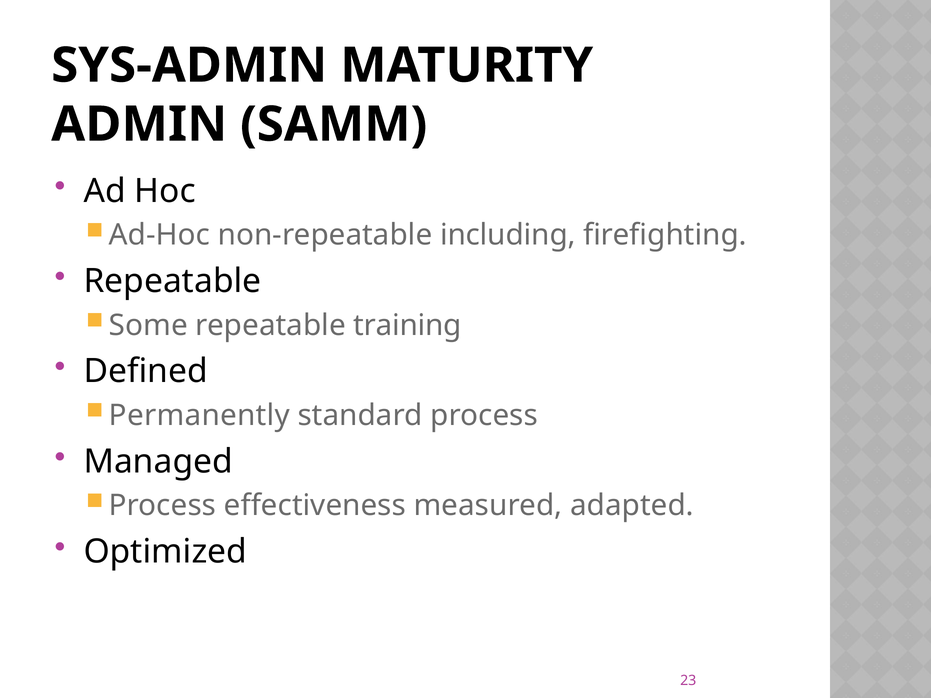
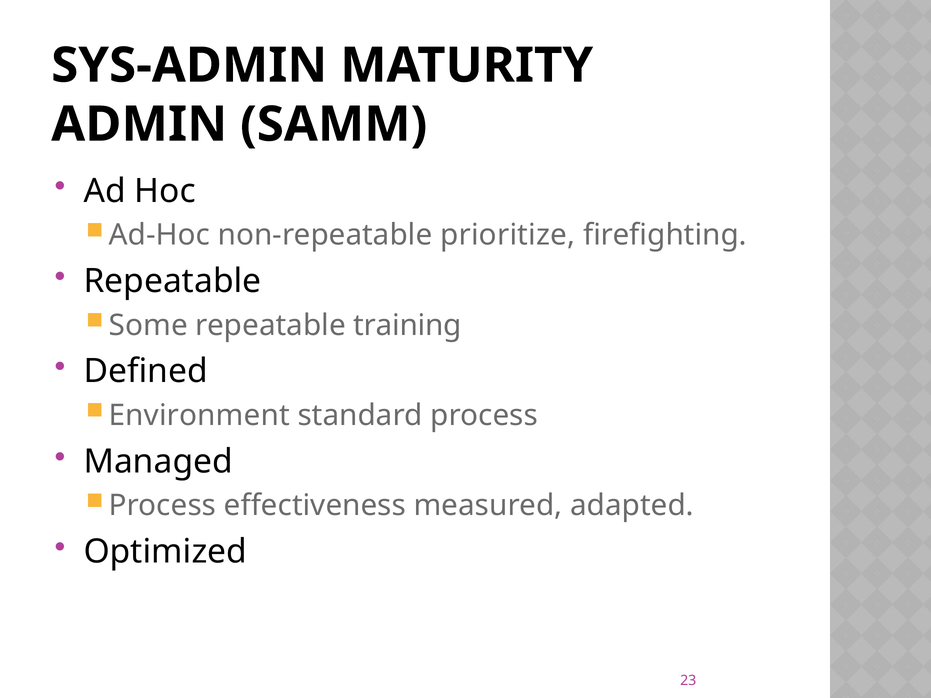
including: including -> prioritize
Permanently: Permanently -> Environment
